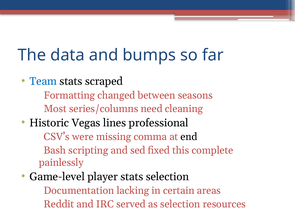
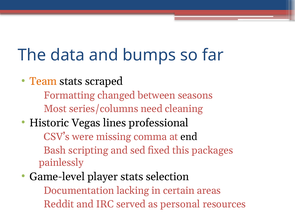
Team colour: blue -> orange
complete: complete -> packages
as selection: selection -> personal
